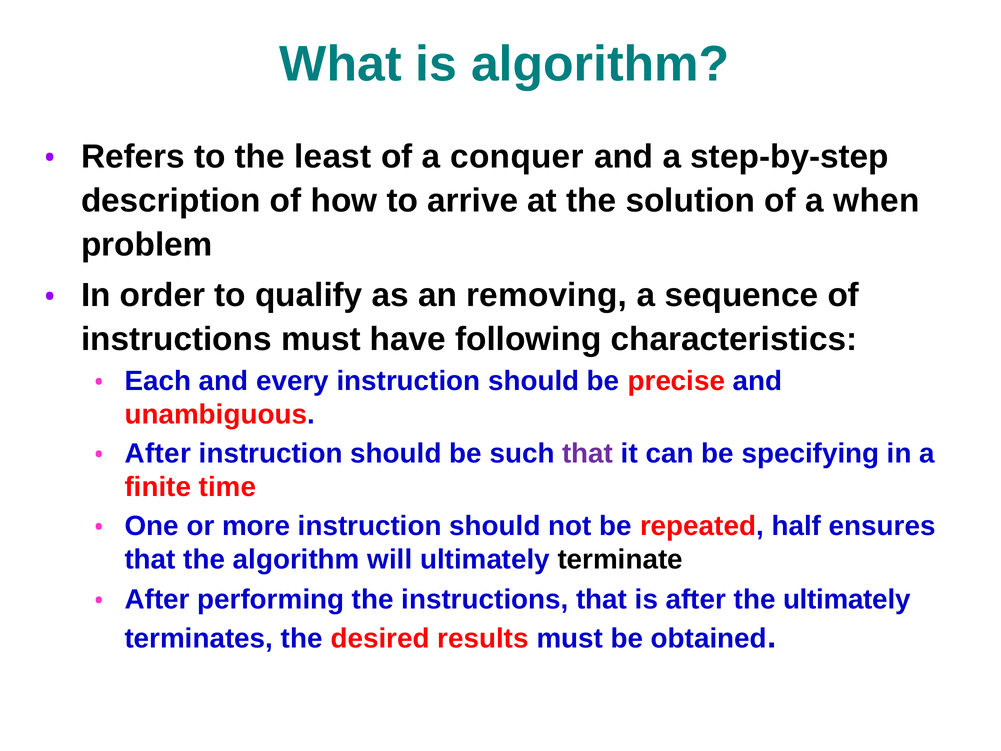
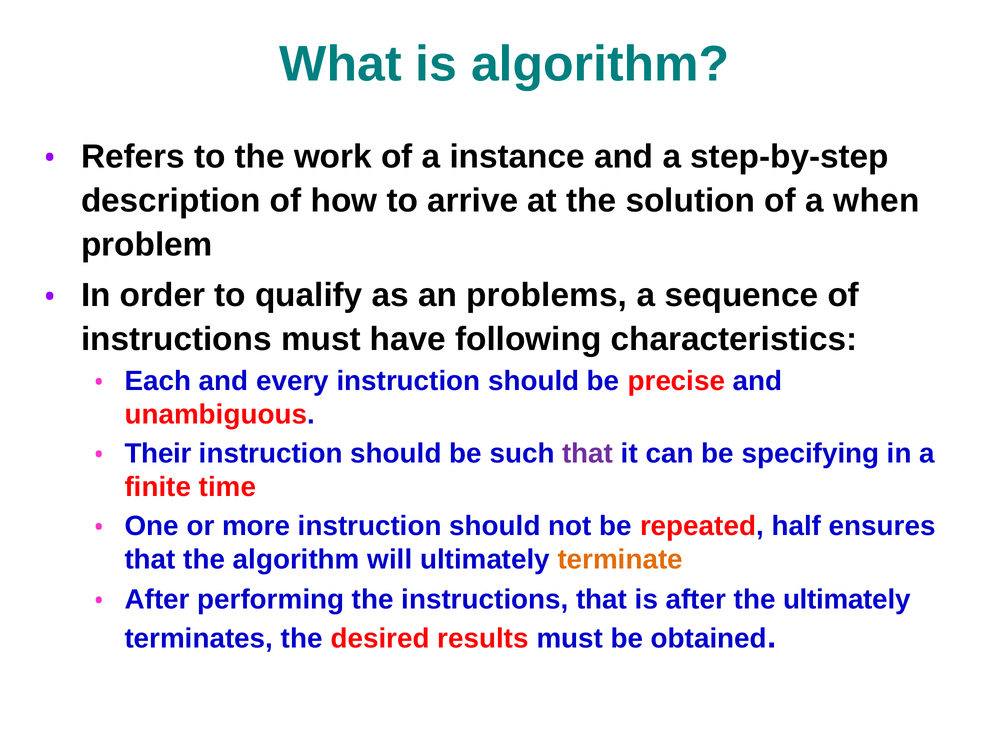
least: least -> work
conquer: conquer -> instance
removing: removing -> problems
After at (158, 453): After -> Their
terminate colour: black -> orange
